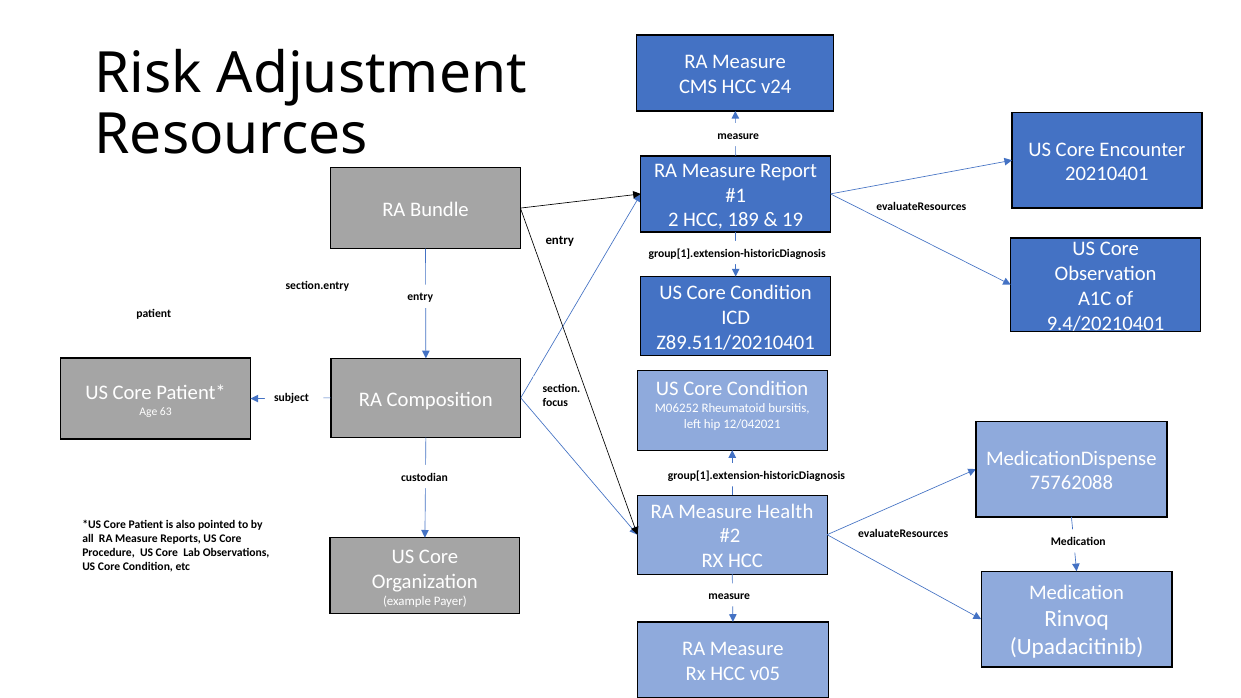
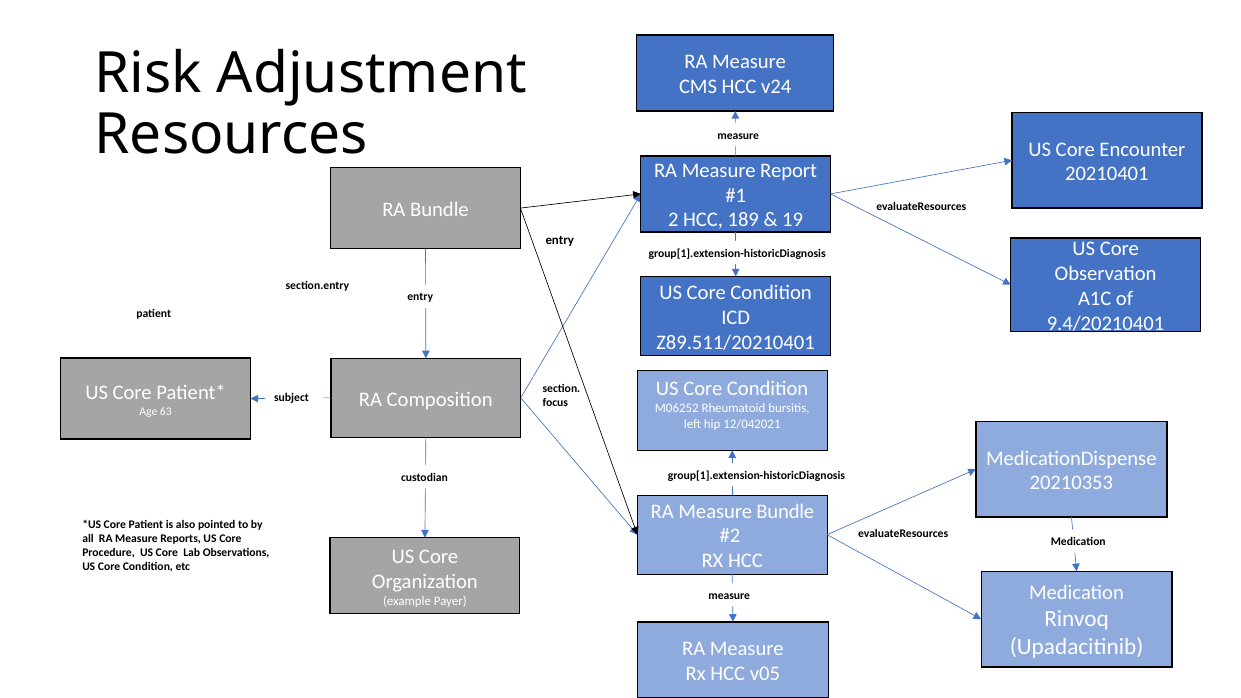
75762088: 75762088 -> 20210353
Measure Health: Health -> Bundle
